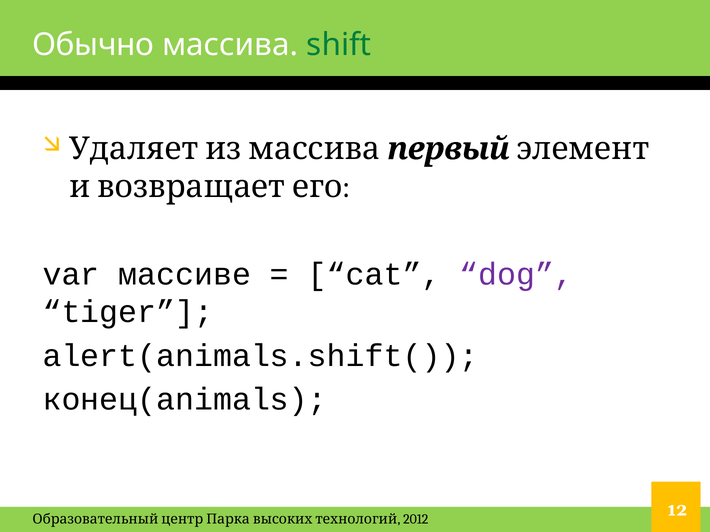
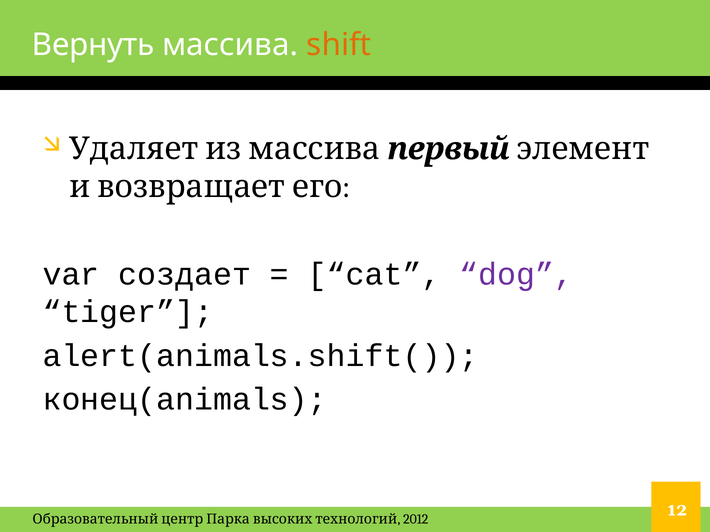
Обычно: Обычно -> Вернуть
shift colour: green -> orange
массиве: массиве -> создает
